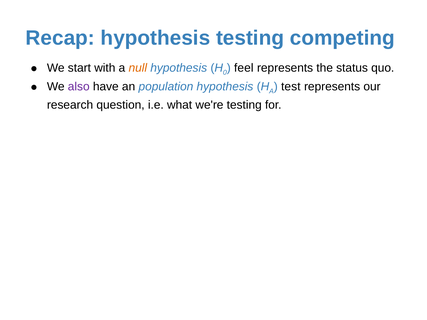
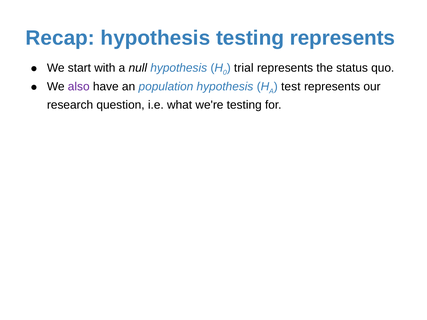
testing competing: competing -> represents
null colour: orange -> black
feel: feel -> trial
